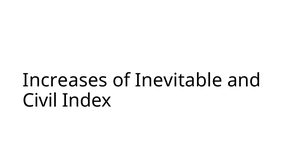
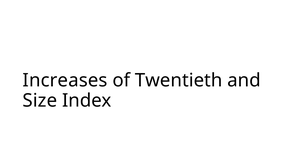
Inevitable: Inevitable -> Twentieth
Civil: Civil -> Size
